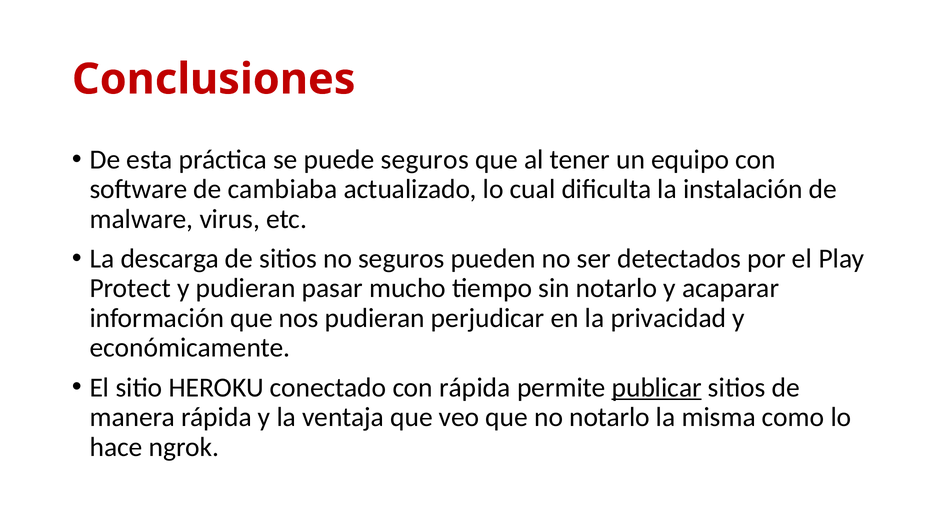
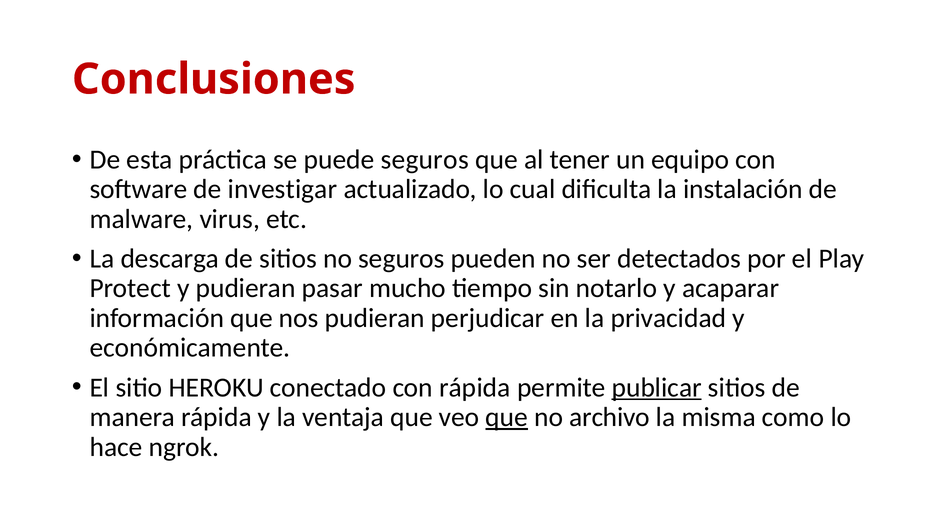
cambiaba: cambiaba -> investigar
que at (507, 417) underline: none -> present
no notarlo: notarlo -> archivo
